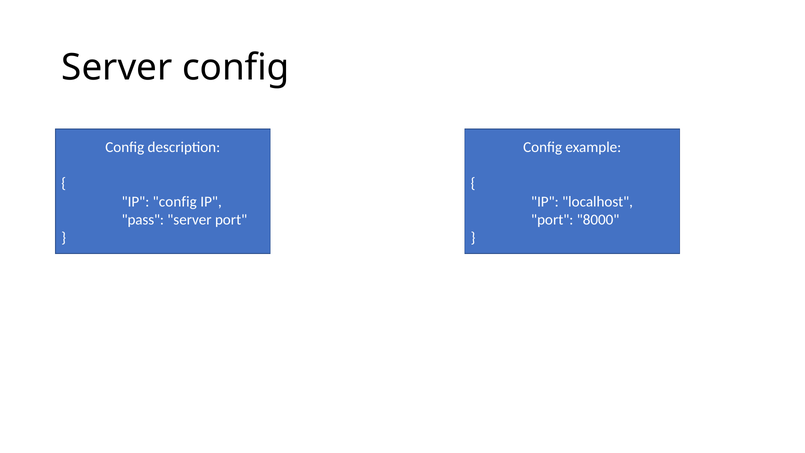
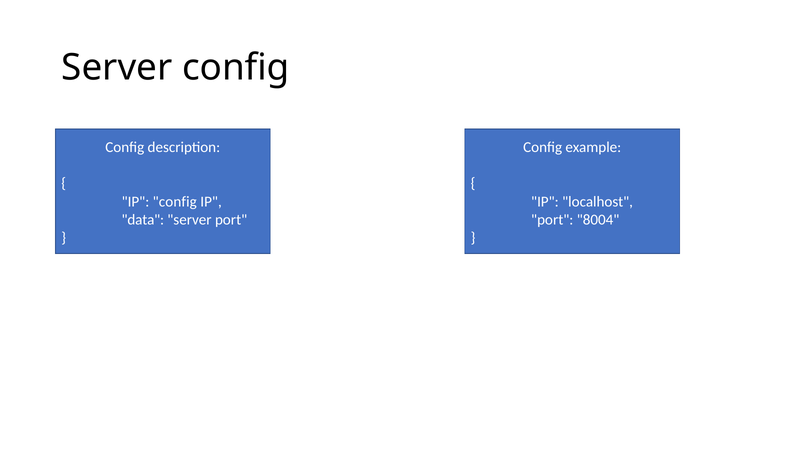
pass: pass -> data
8000: 8000 -> 8004
